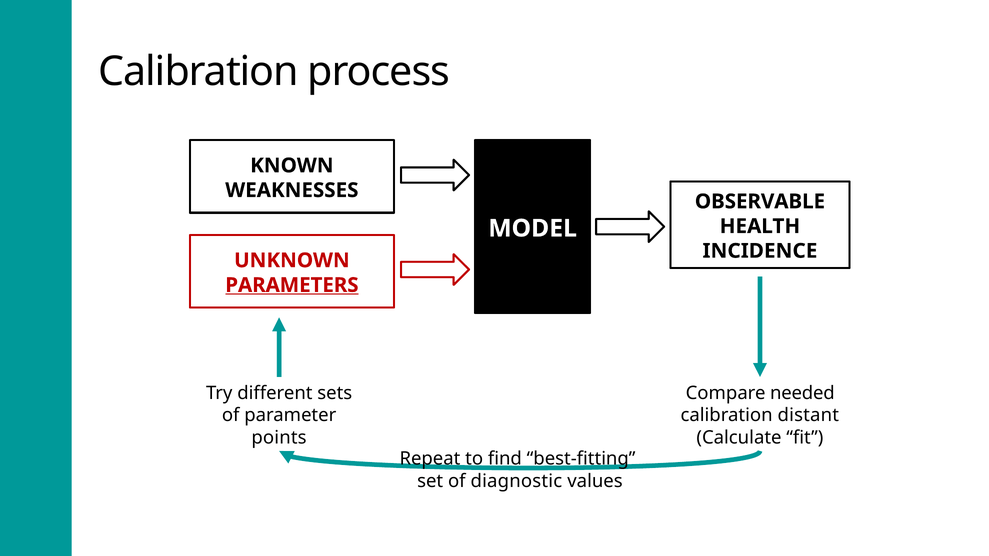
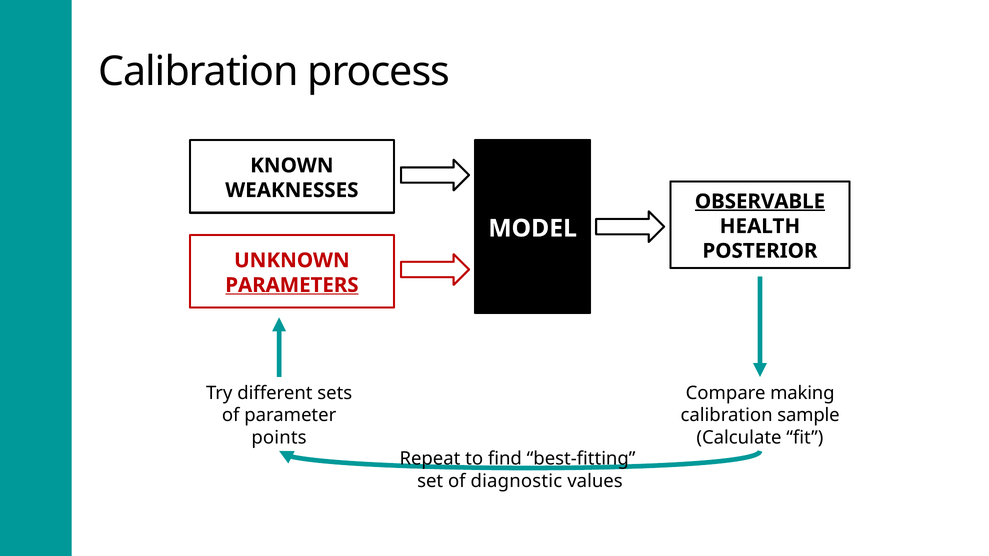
OBSERVABLE underline: none -> present
INCIDENCE: INCIDENCE -> POSTERIOR
needed: needed -> making
distant: distant -> sample
